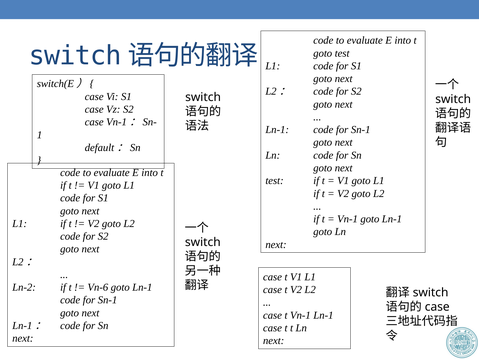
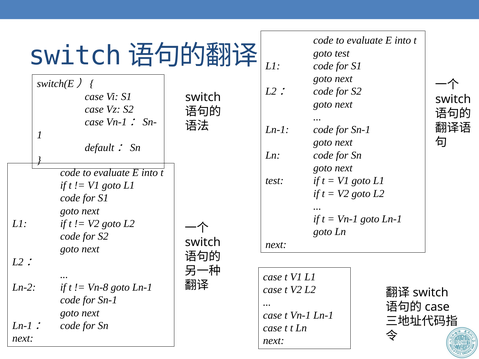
Vn-6: Vn-6 -> Vn-8
